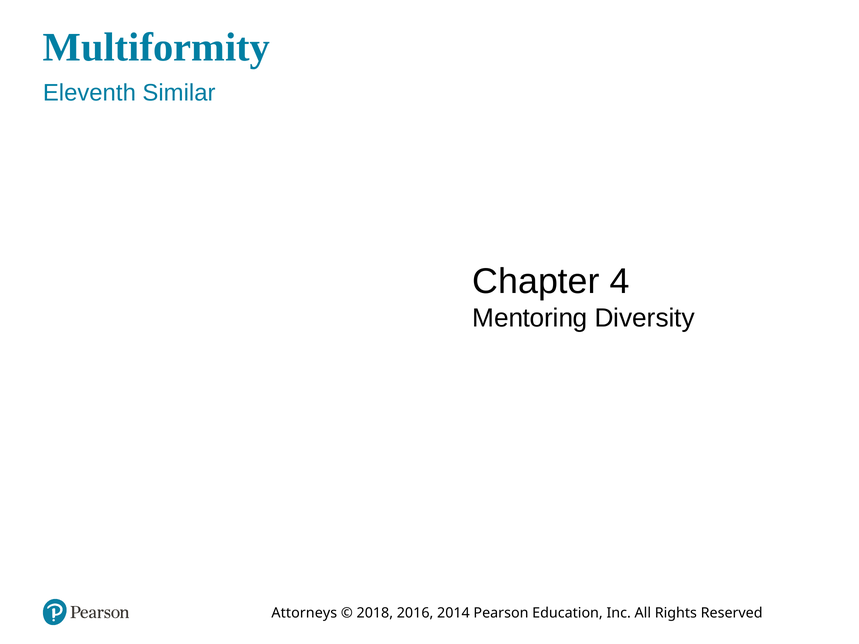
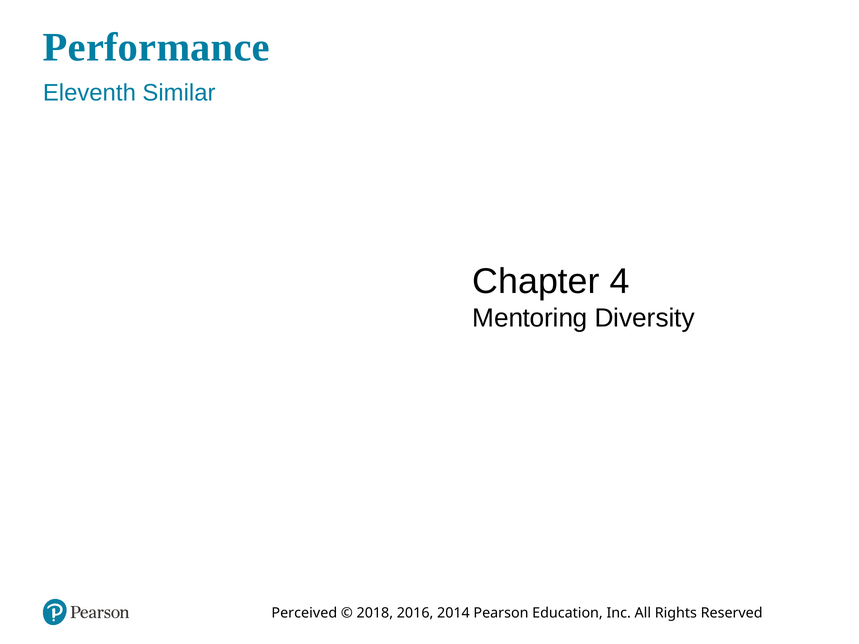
Multiformity: Multiformity -> Performance
Attorneys: Attorneys -> Perceived
